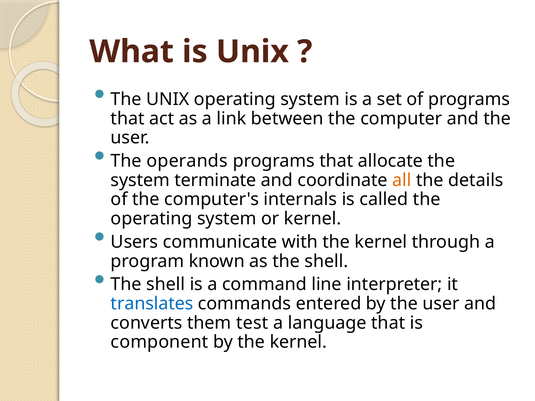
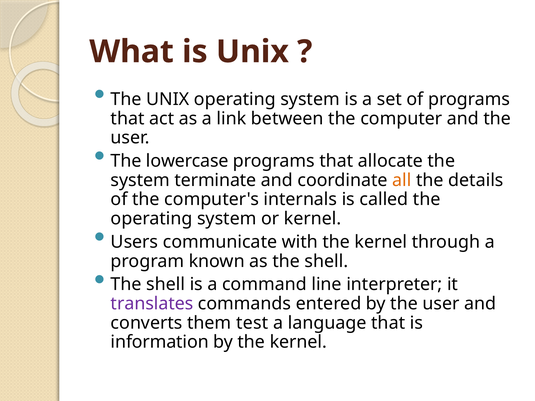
operands: operands -> lowercase
translates colour: blue -> purple
component: component -> information
